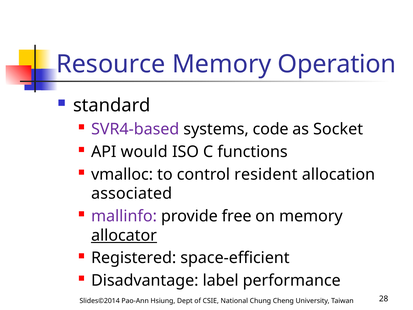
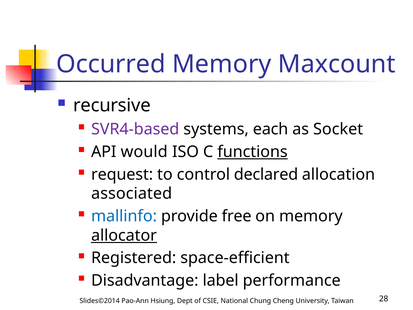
Resource: Resource -> Occurred
Operation: Operation -> Maxcount
standard: standard -> recursive
code: code -> each
functions underline: none -> present
vmalloc: vmalloc -> request
resident: resident -> declared
mallinfo colour: purple -> blue
